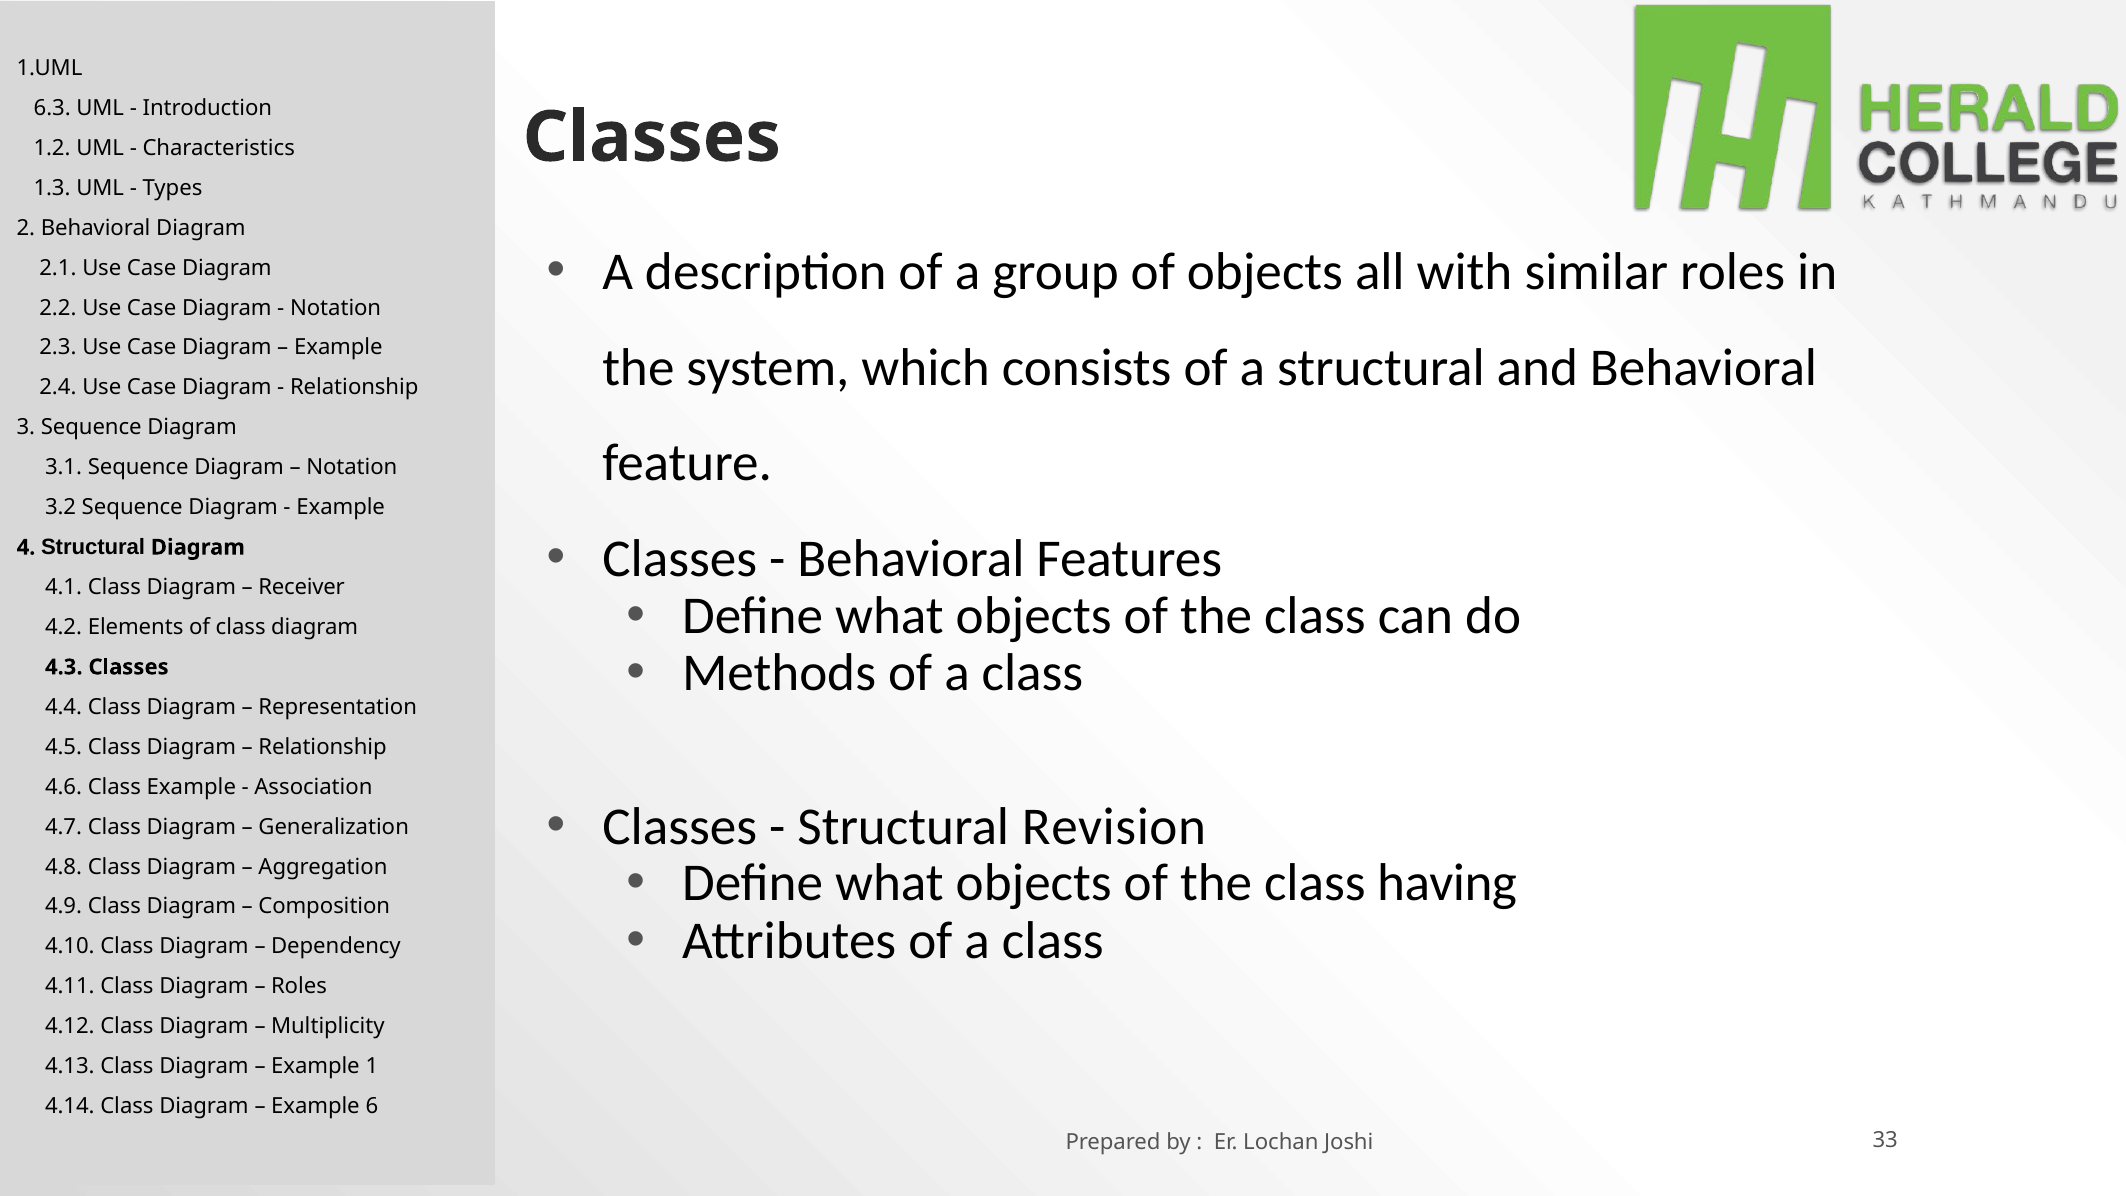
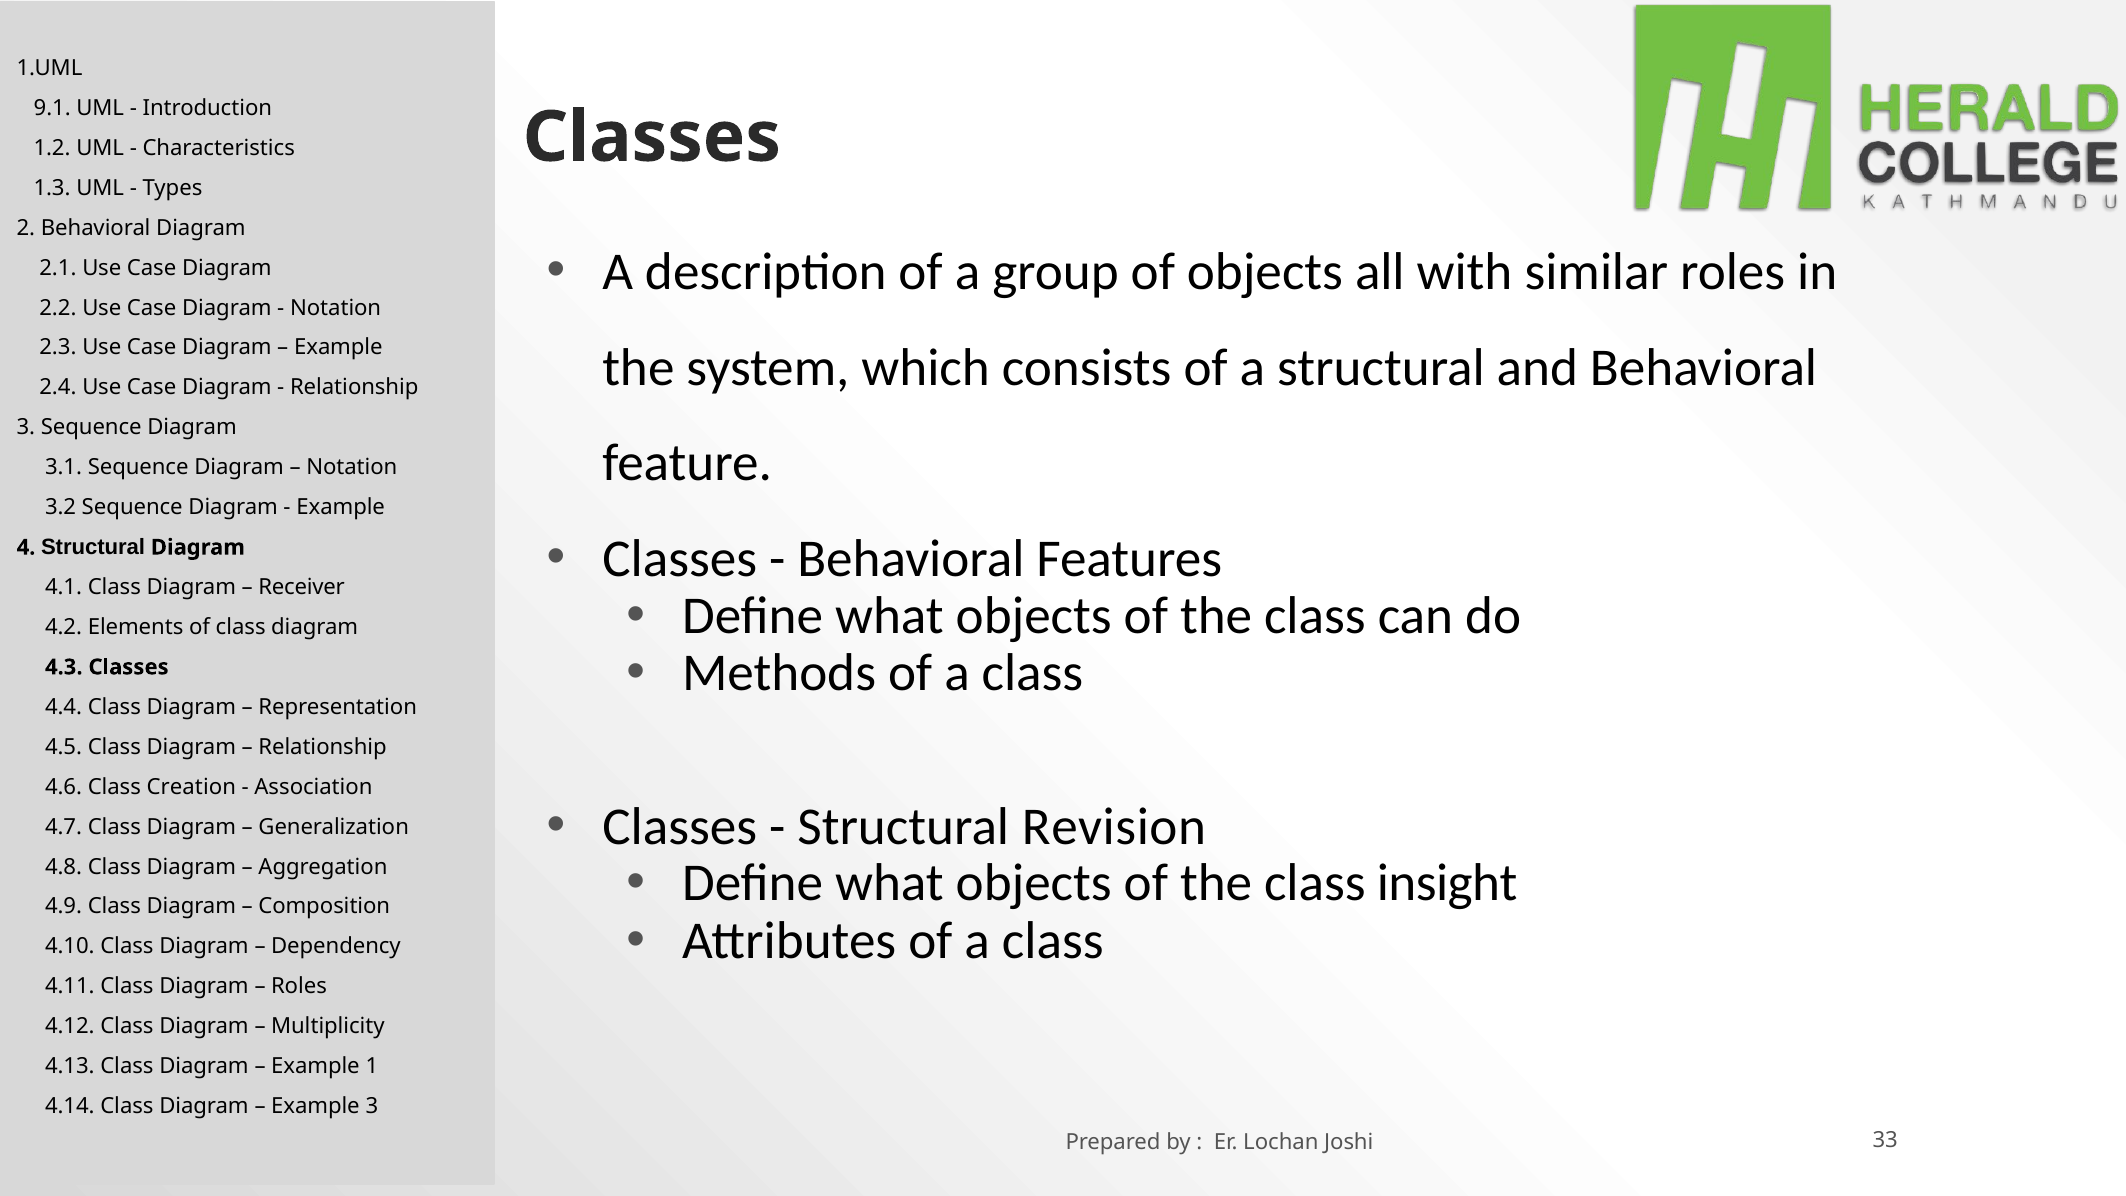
6.3: 6.3 -> 9.1
Class Example: Example -> Creation
having: having -> insight
Example 6: 6 -> 3
